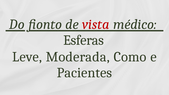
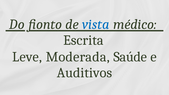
vista colour: red -> blue
Esferas: Esferas -> Escrita
Como: Como -> Saúde
Pacientes: Pacientes -> Auditivos
